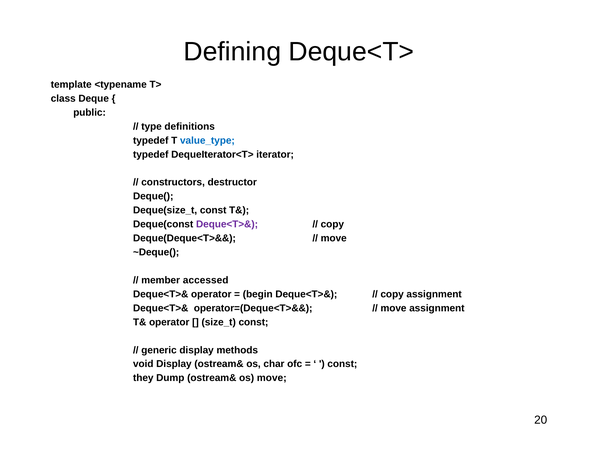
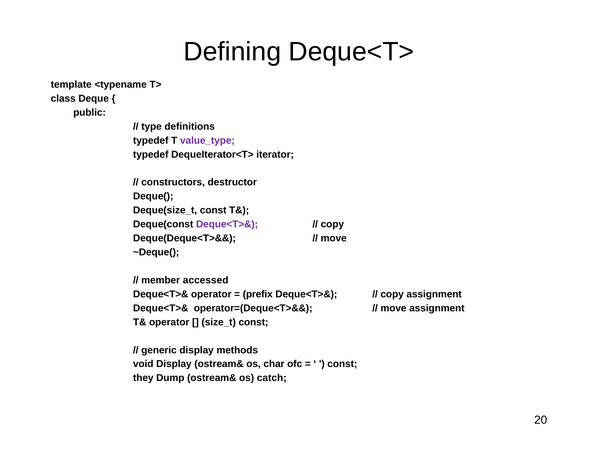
value_type colour: blue -> purple
begin: begin -> prefix
os move: move -> catch
